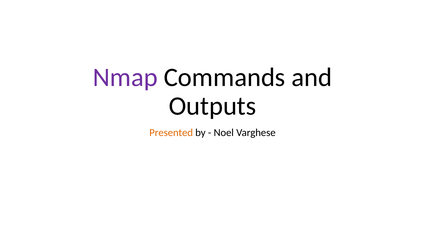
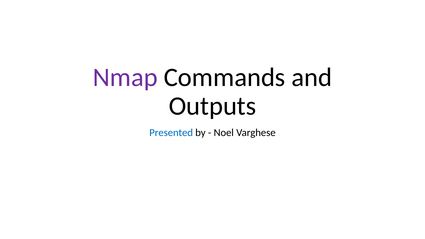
Presented colour: orange -> blue
